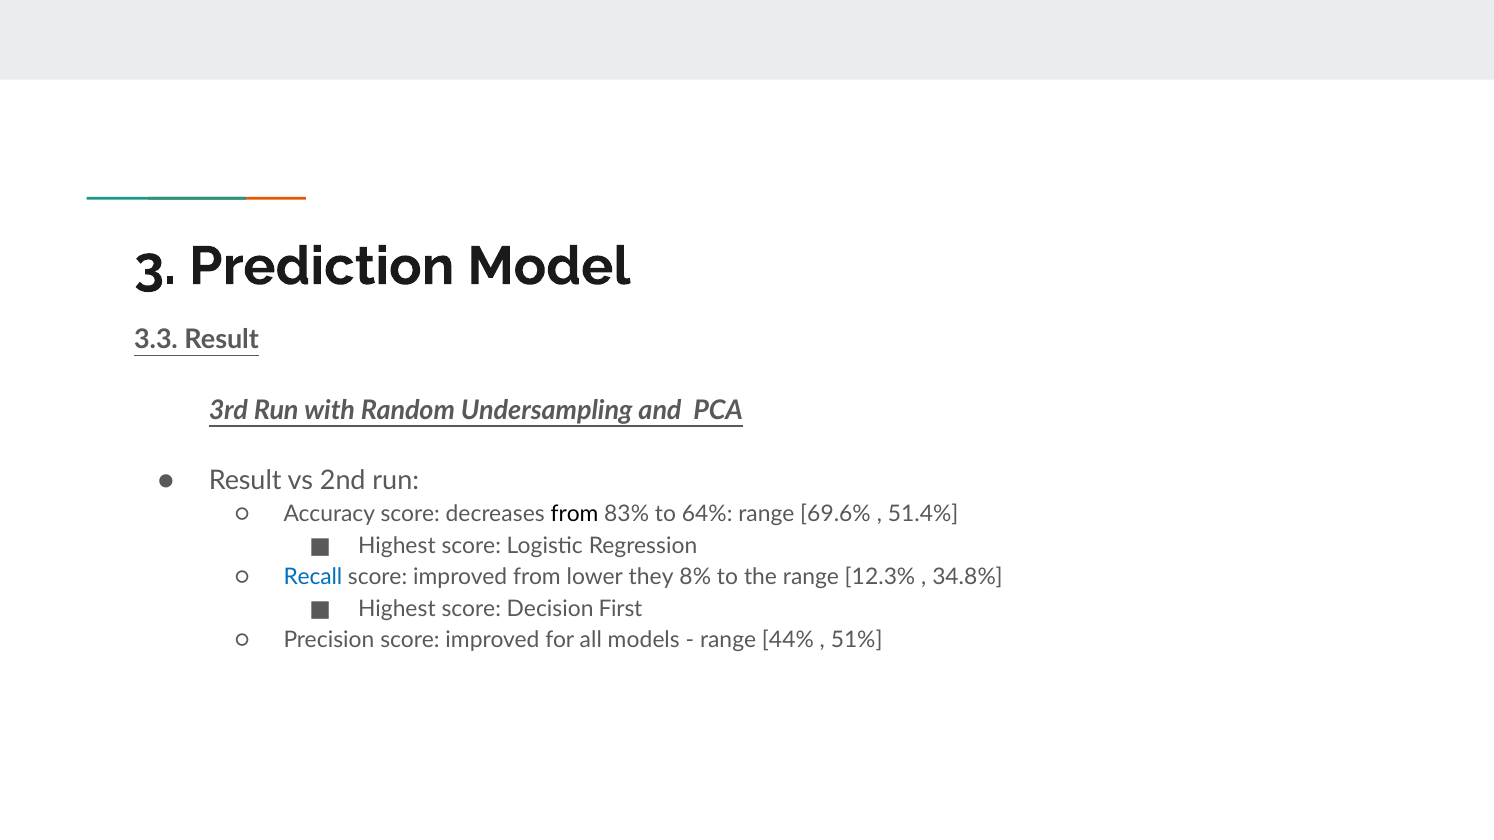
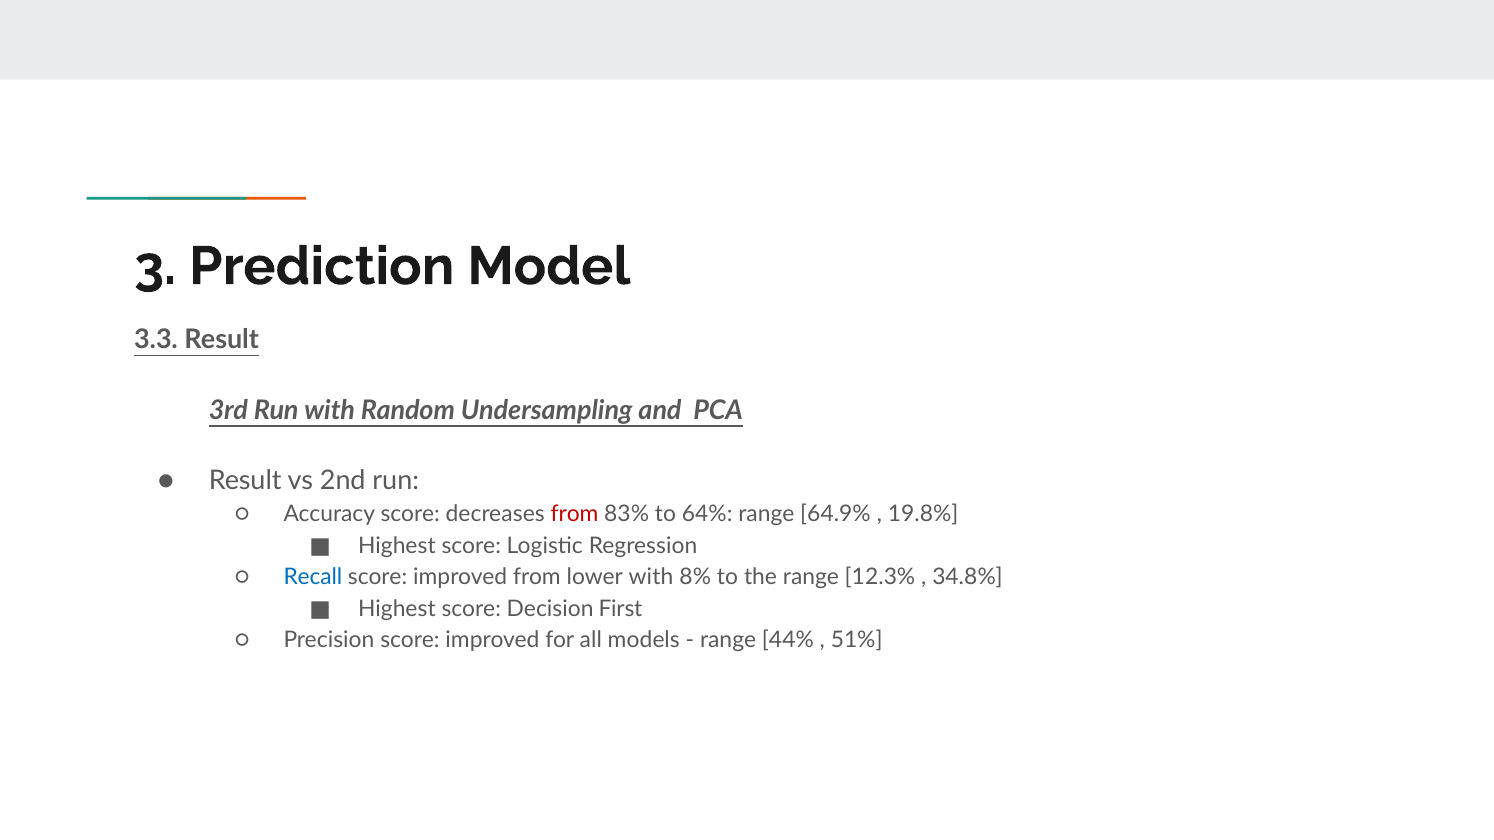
from at (575, 515) colour: black -> red
69.6%: 69.6% -> 64.9%
51.4%: 51.4% -> 19.8%
lower they: they -> with
